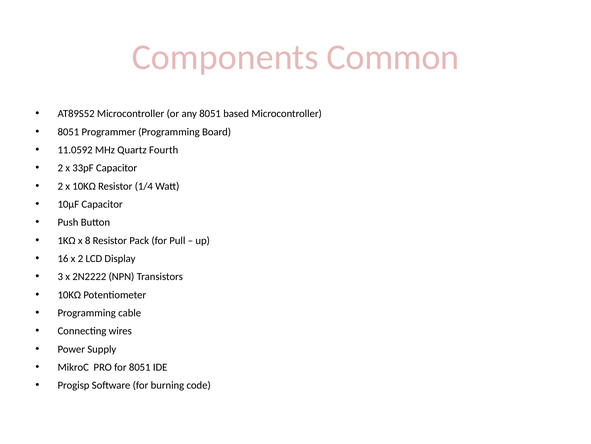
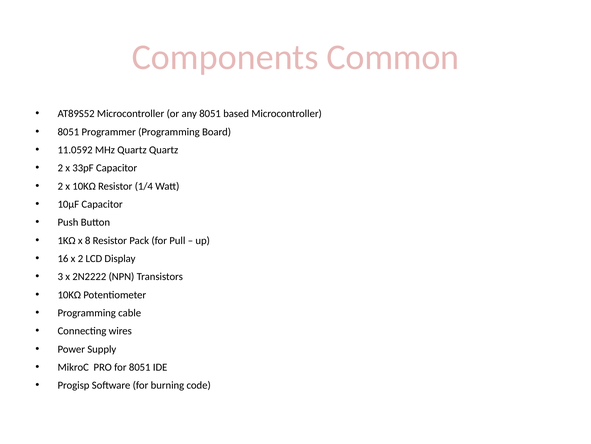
Quartz Fourth: Fourth -> Quartz
